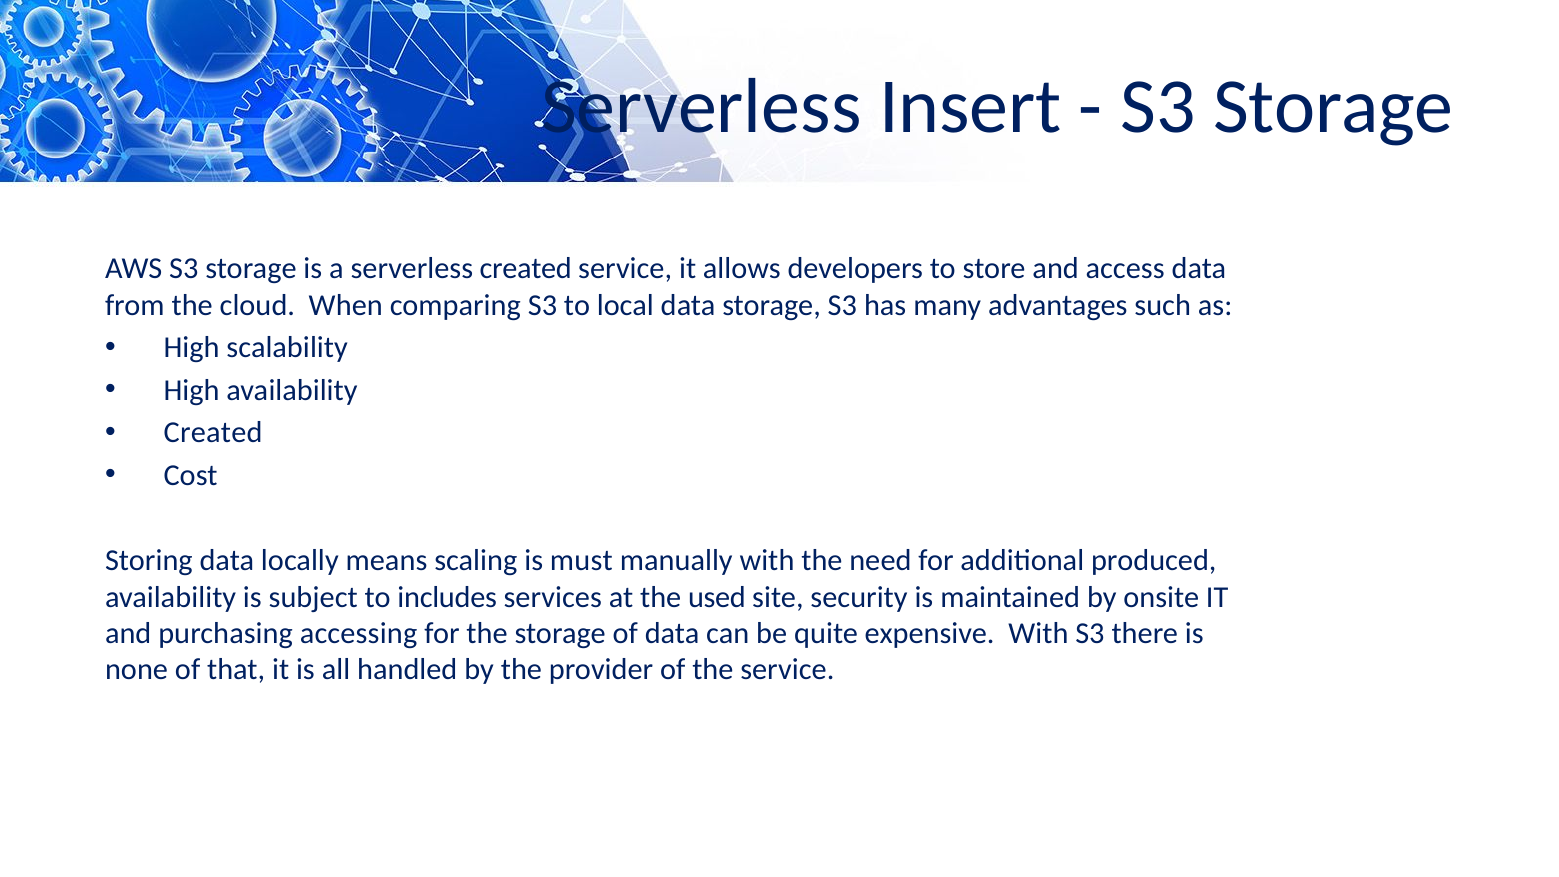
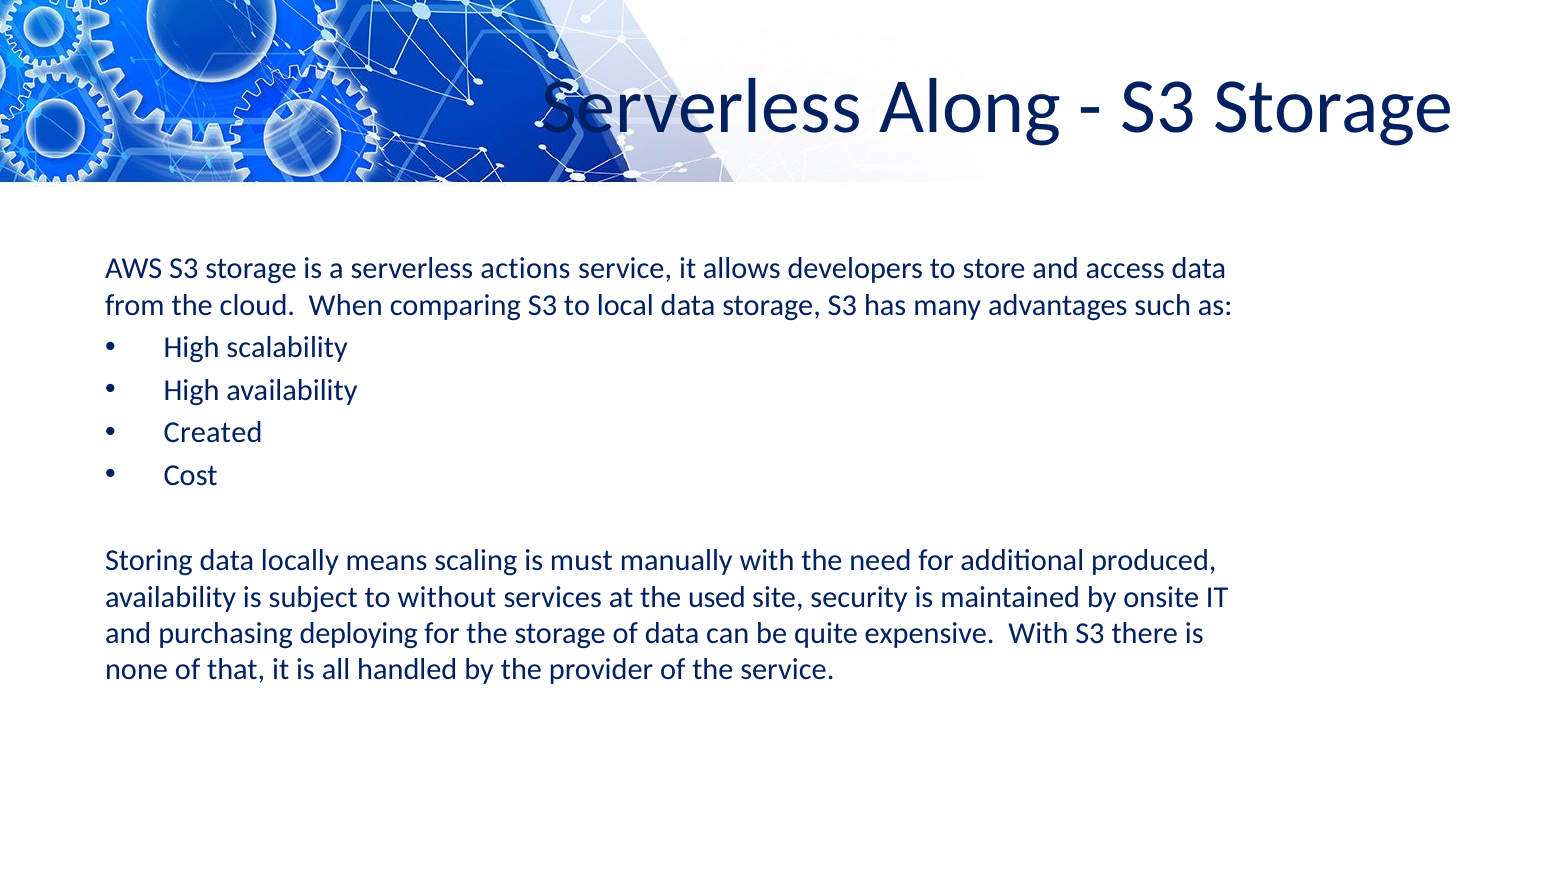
Insert: Insert -> Along
serverless created: created -> actions
includes: includes -> without
accessing: accessing -> deploying
